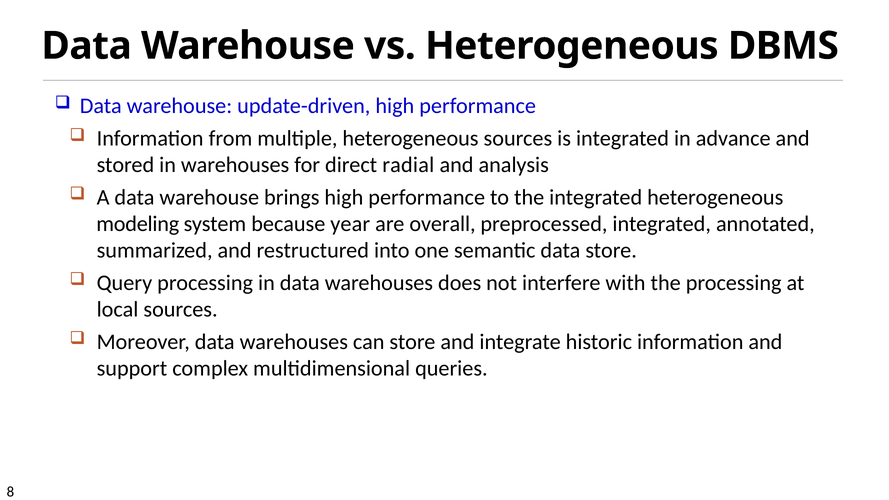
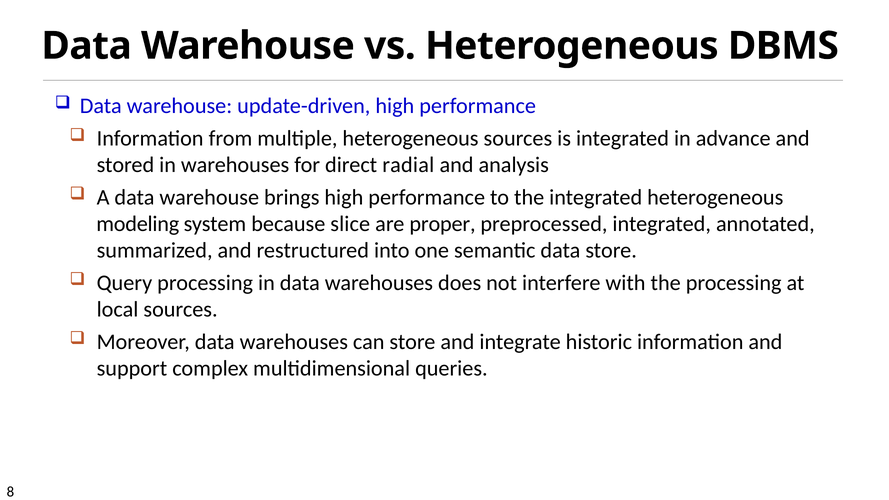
year: year -> slice
overall: overall -> proper
